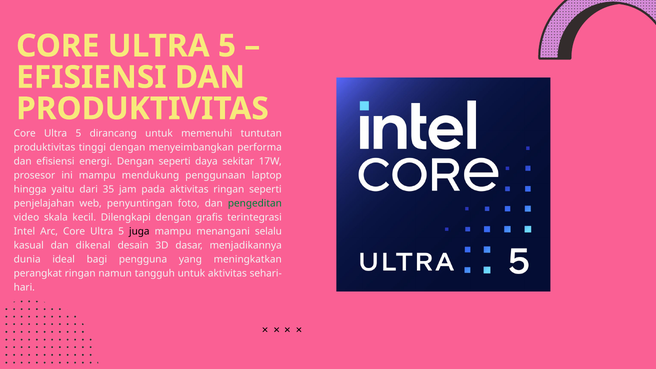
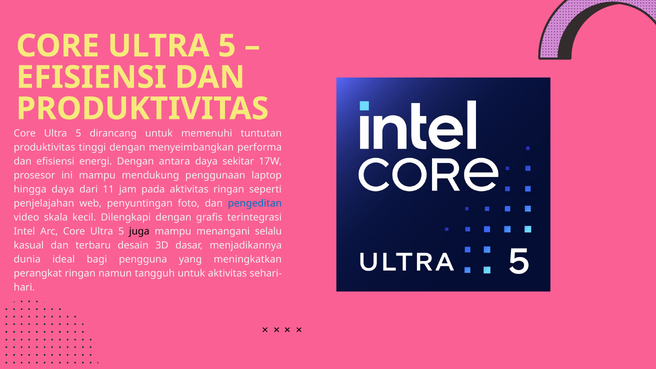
Dengan seperti: seperti -> antara
hingga yaitu: yaitu -> daya
35: 35 -> 11
pengeditan colour: green -> blue
dikenal: dikenal -> terbaru
